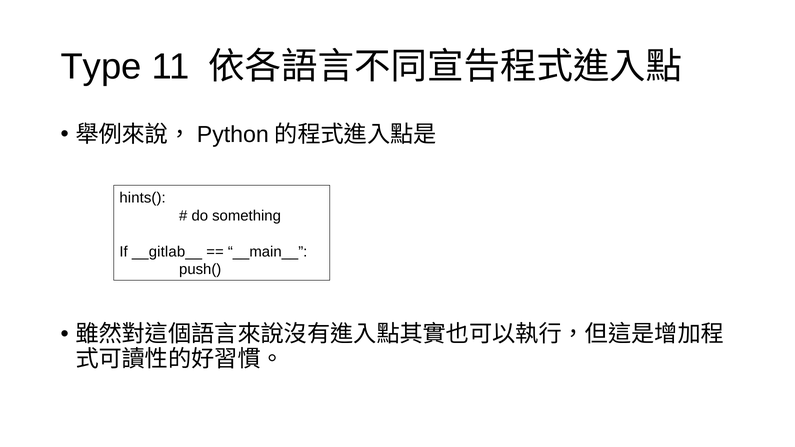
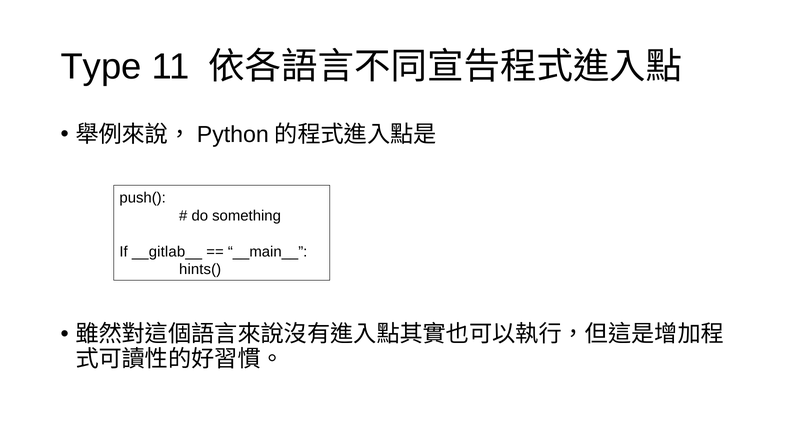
hints(: hints( -> push(
push(: push( -> hints(
